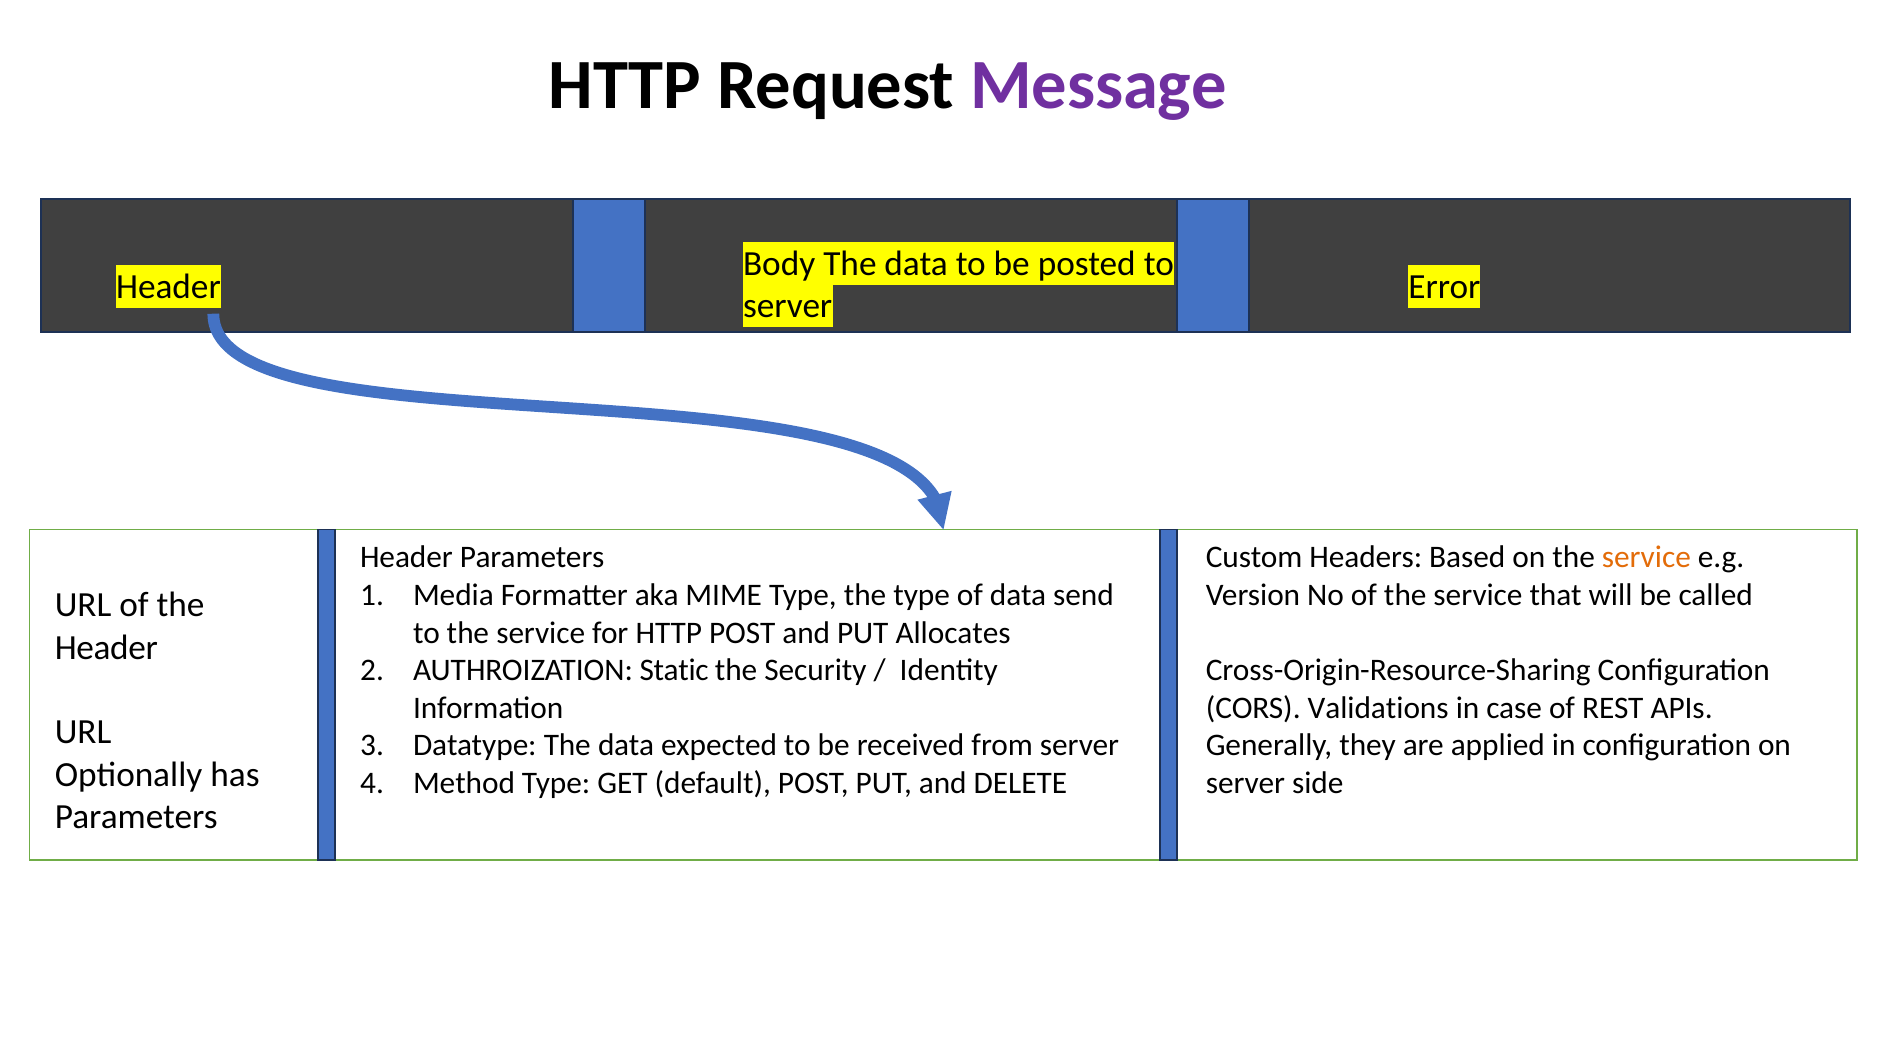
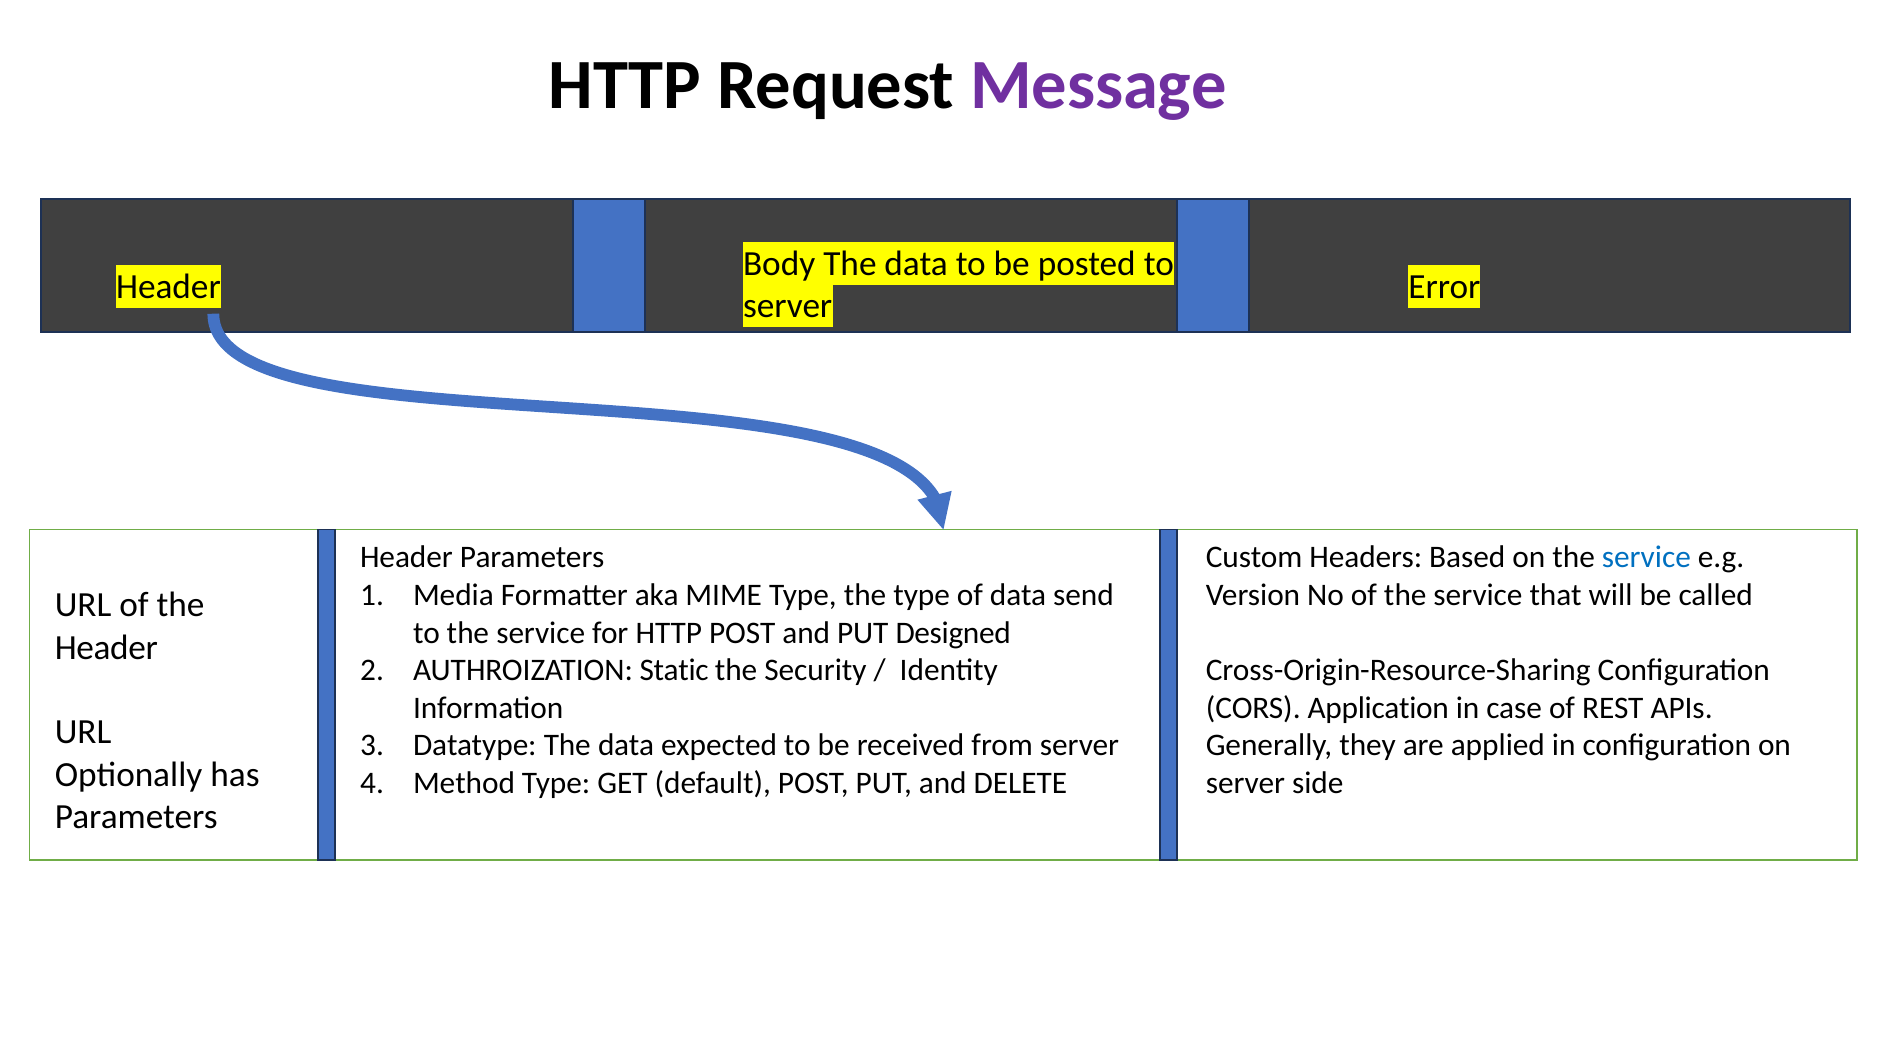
service at (1646, 557) colour: orange -> blue
Allocates: Allocates -> Designed
Validations: Validations -> Application
